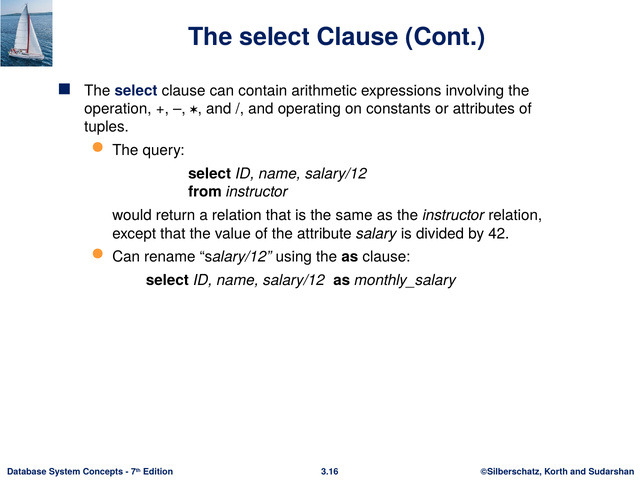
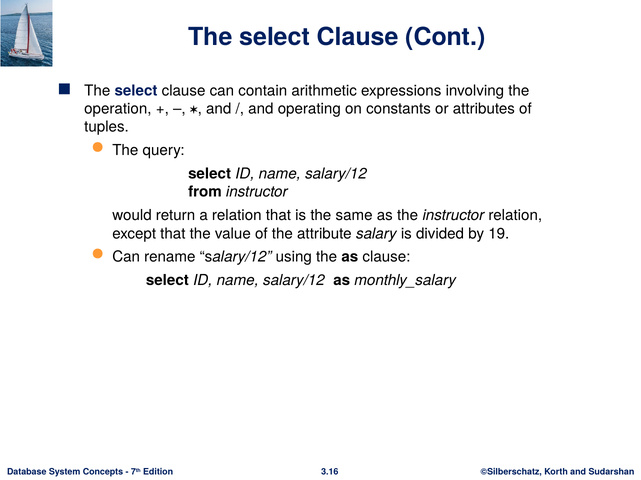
42: 42 -> 19
